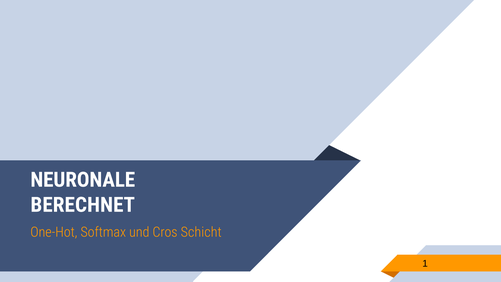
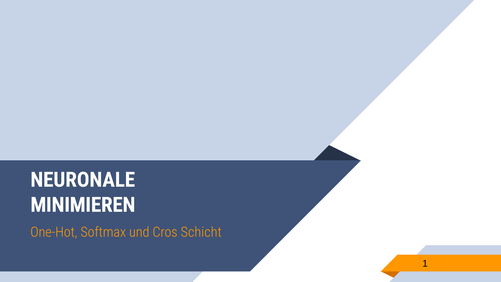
BERECHNET: BERECHNET -> MINIMIEREN
